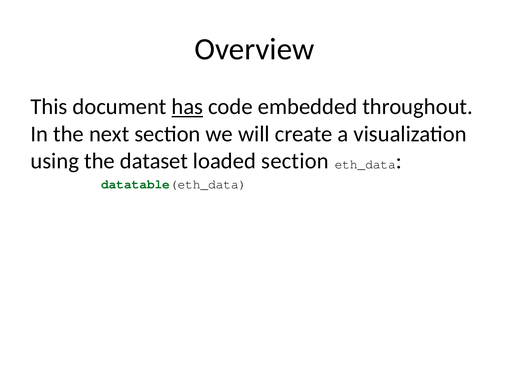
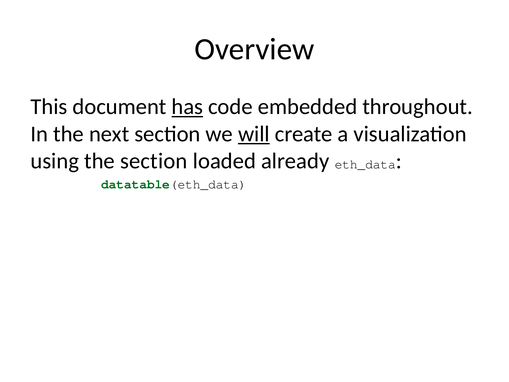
will underline: none -> present
the dataset: dataset -> section
loaded section: section -> already
